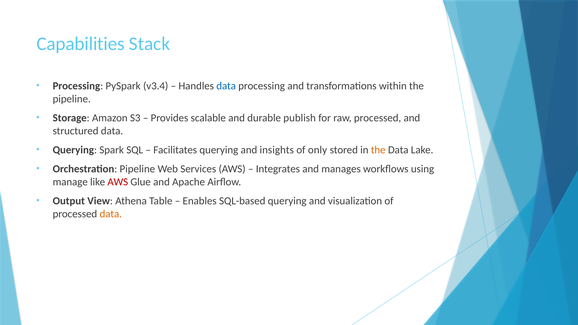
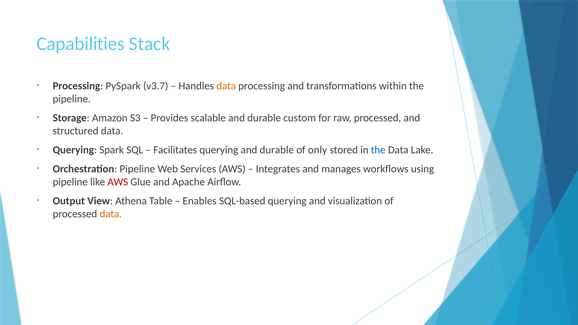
v3.4: v3.4 -> v3.7
data at (226, 86) colour: blue -> orange
publish: publish -> custom
querying and insights: insights -> durable
the at (378, 150) colour: orange -> blue
manage at (70, 182): manage -> pipeline
